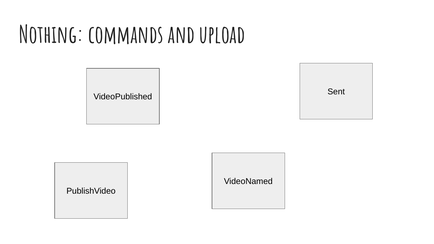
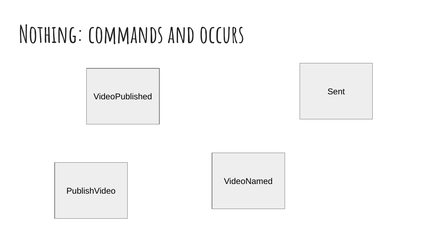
upload: upload -> occurs
